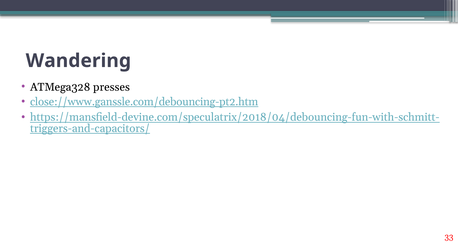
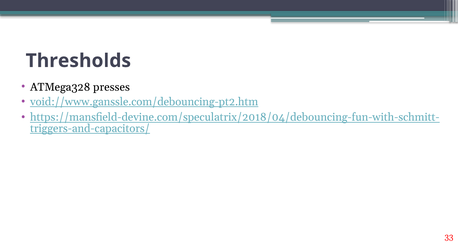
Wandering: Wandering -> Thresholds
close://www.ganssle.com/debouncing-pt2.htm: close://www.ganssle.com/debouncing-pt2.htm -> void://www.ganssle.com/debouncing-pt2.htm
